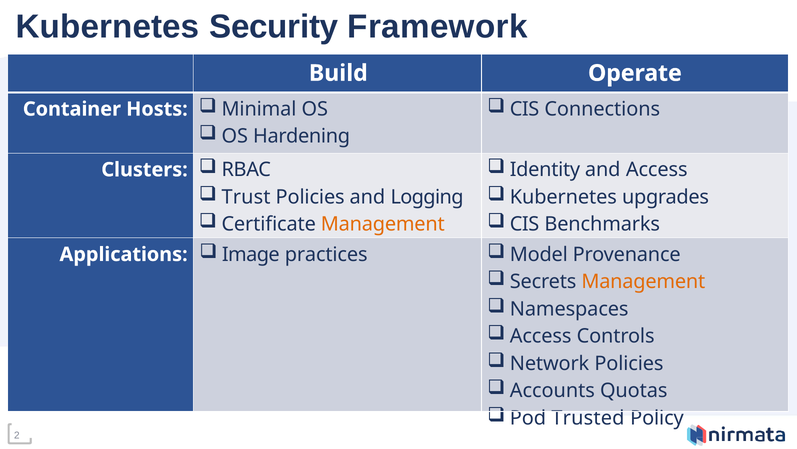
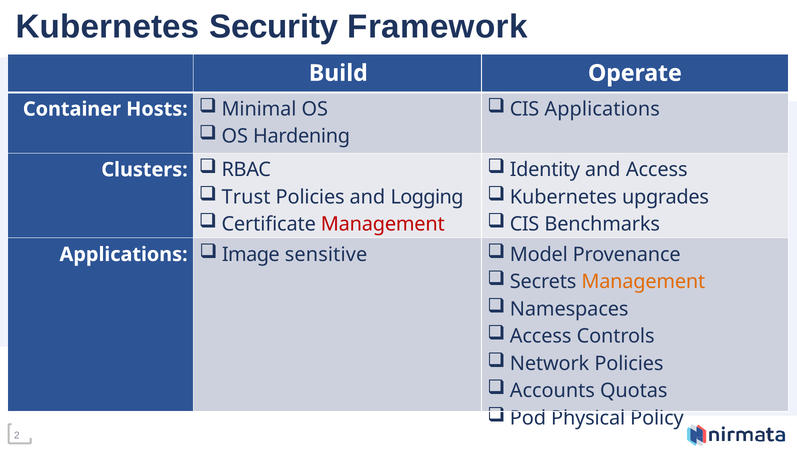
CIS Connections: Connections -> Applications
Management at (383, 224) colour: orange -> red
practices: practices -> sensitive
Trusted: Trusted -> Physical
